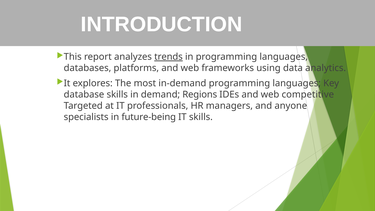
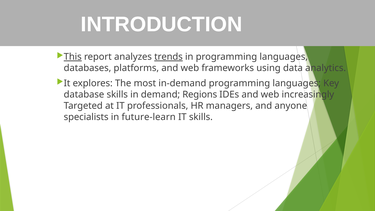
This underline: none -> present
competitive: competitive -> increasingly
future-being: future-being -> future-learn
